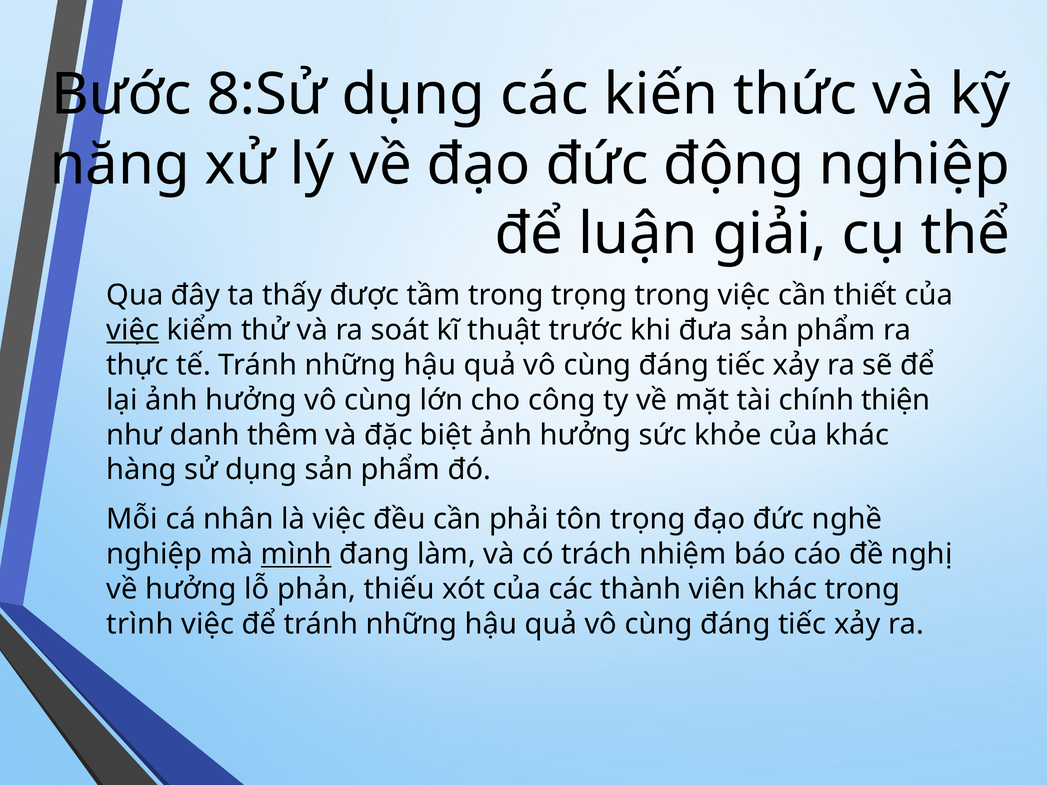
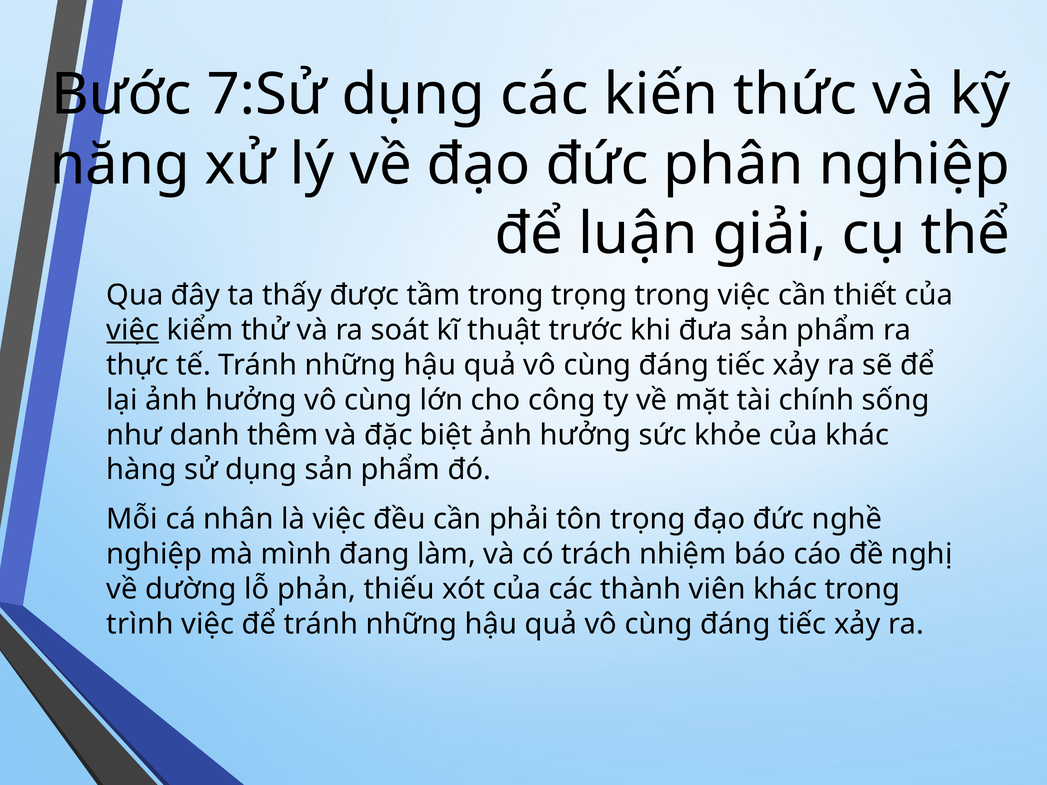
8:Sử: 8:Sử -> 7:Sử
động: động -> phân
thiện: thiện -> sống
mình underline: present -> none
về hưởng: hưởng -> dường
